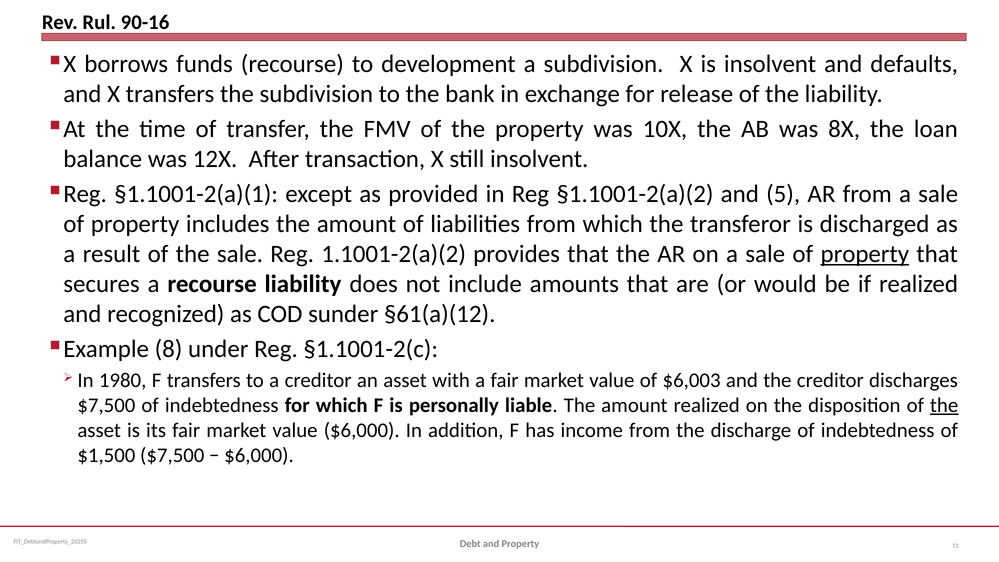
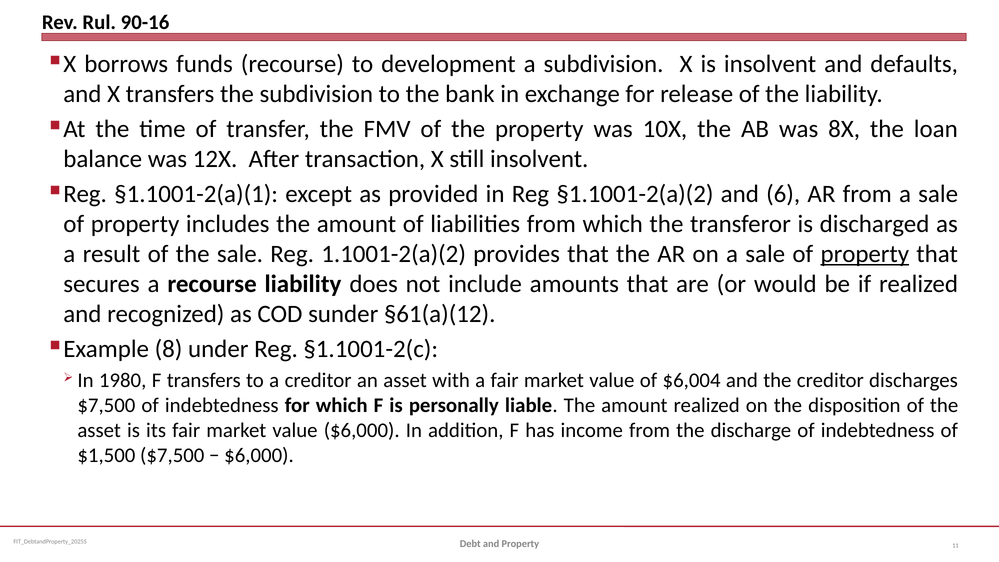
5: 5 -> 6
$6,003: $6,003 -> $6,004
the at (944, 405) underline: present -> none
